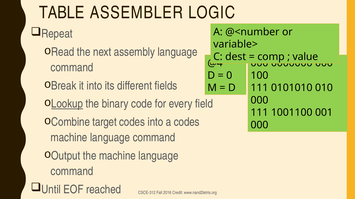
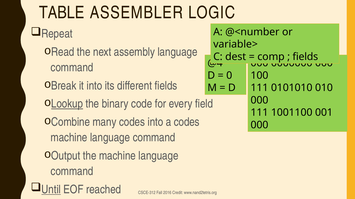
value at (305, 57): value -> fields
target: target -> many
Until underline: none -> present
